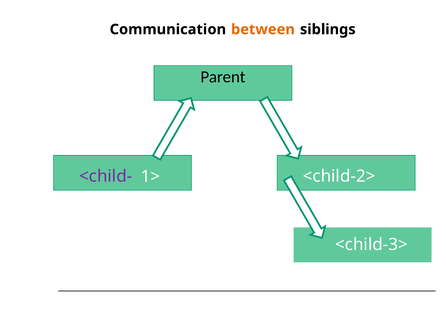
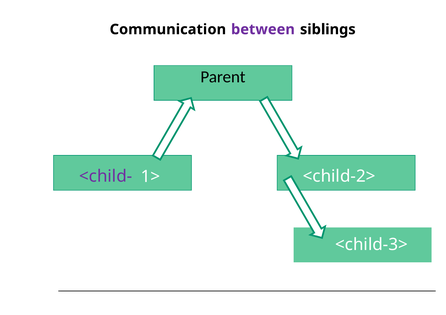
between colour: orange -> purple
